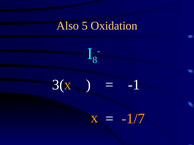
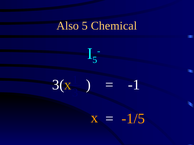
Oxidation: Oxidation -> Chemical
8 at (95, 60): 8 -> 5
-1/7: -1/7 -> -1/5
